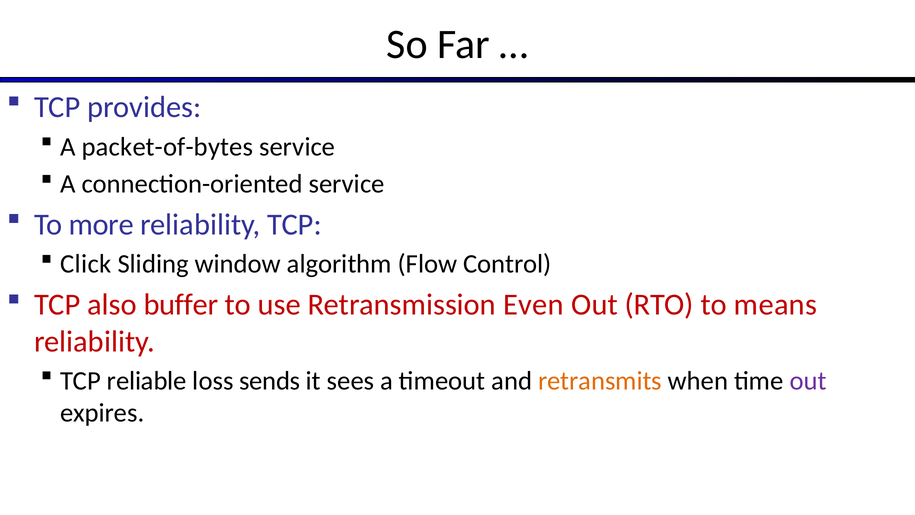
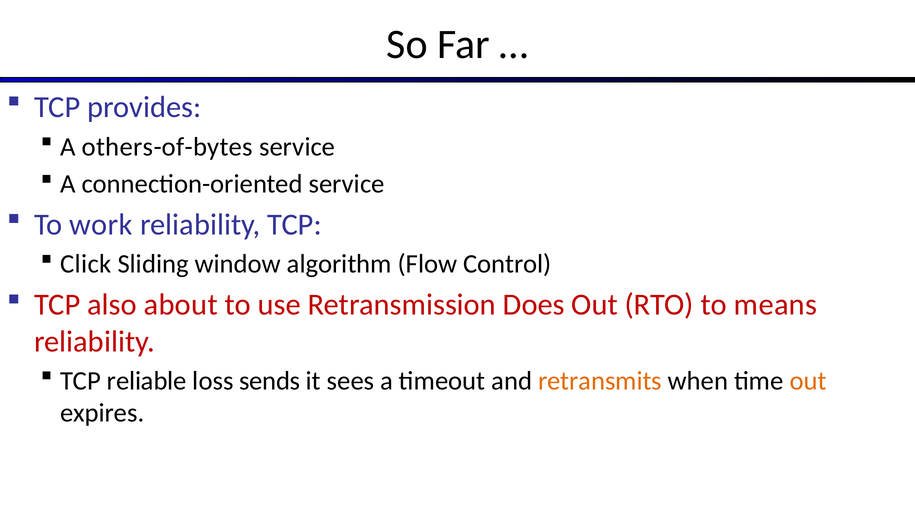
packet-of-bytes: packet-of-bytes -> others-of-bytes
more: more -> work
buffer: buffer -> about
Even: Even -> Does
out at (808, 381) colour: purple -> orange
